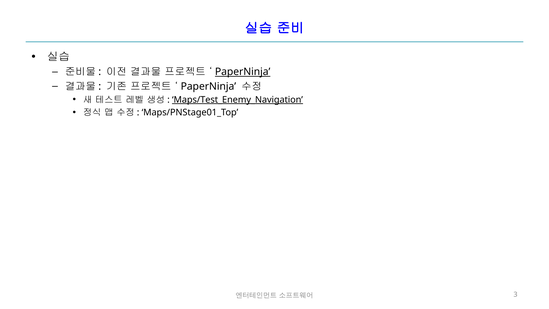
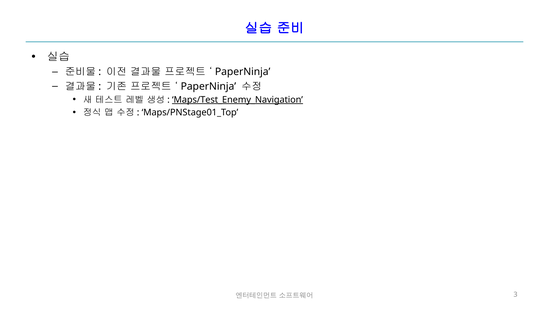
PaperNinja at (243, 72) underline: present -> none
